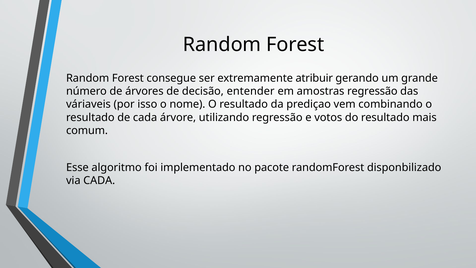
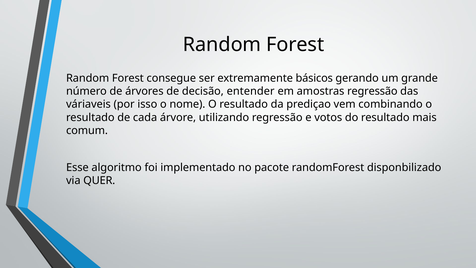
atribuir: atribuir -> básicos
via CADA: CADA -> QUER
